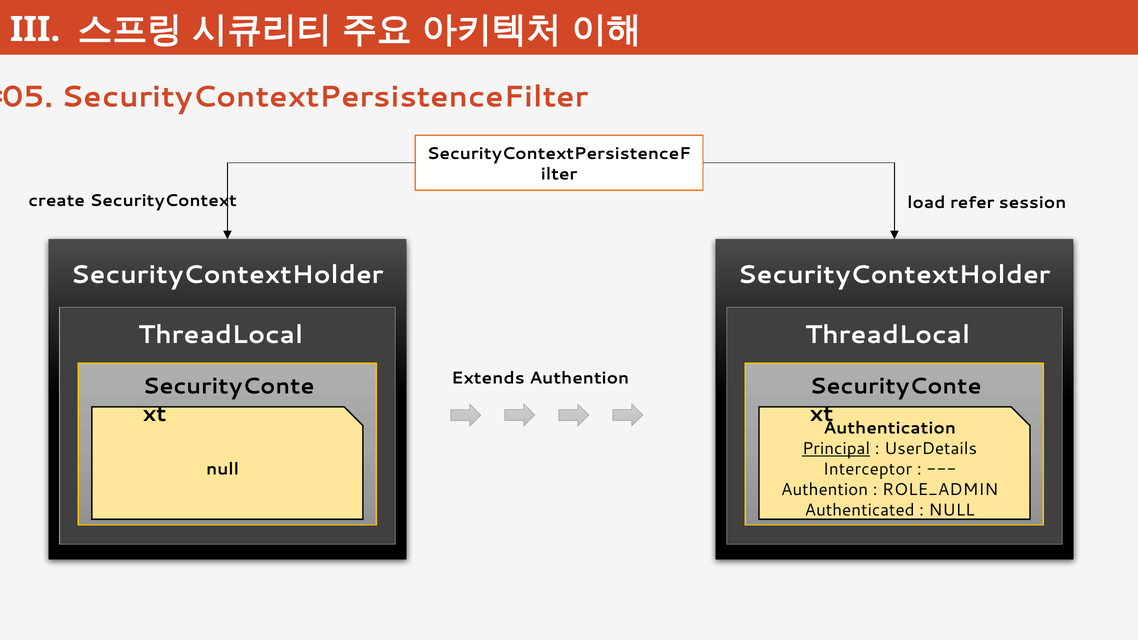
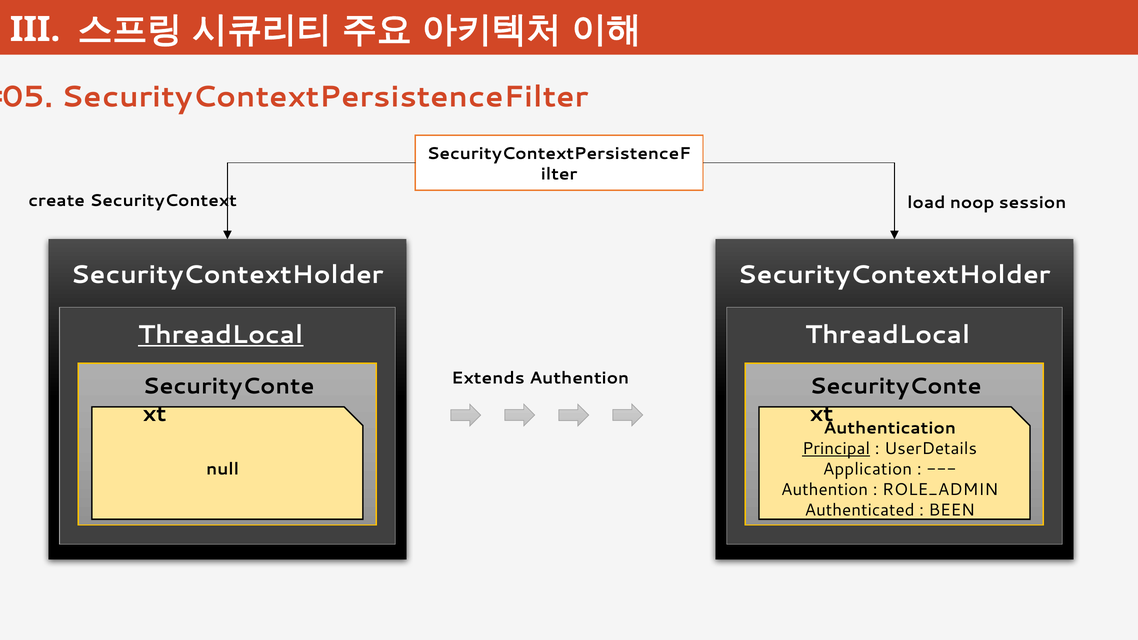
refer: refer -> noop
ThreadLocal at (221, 335) underline: none -> present
Interceptor: Interceptor -> Application
NULL at (952, 510): NULL -> BEEN
